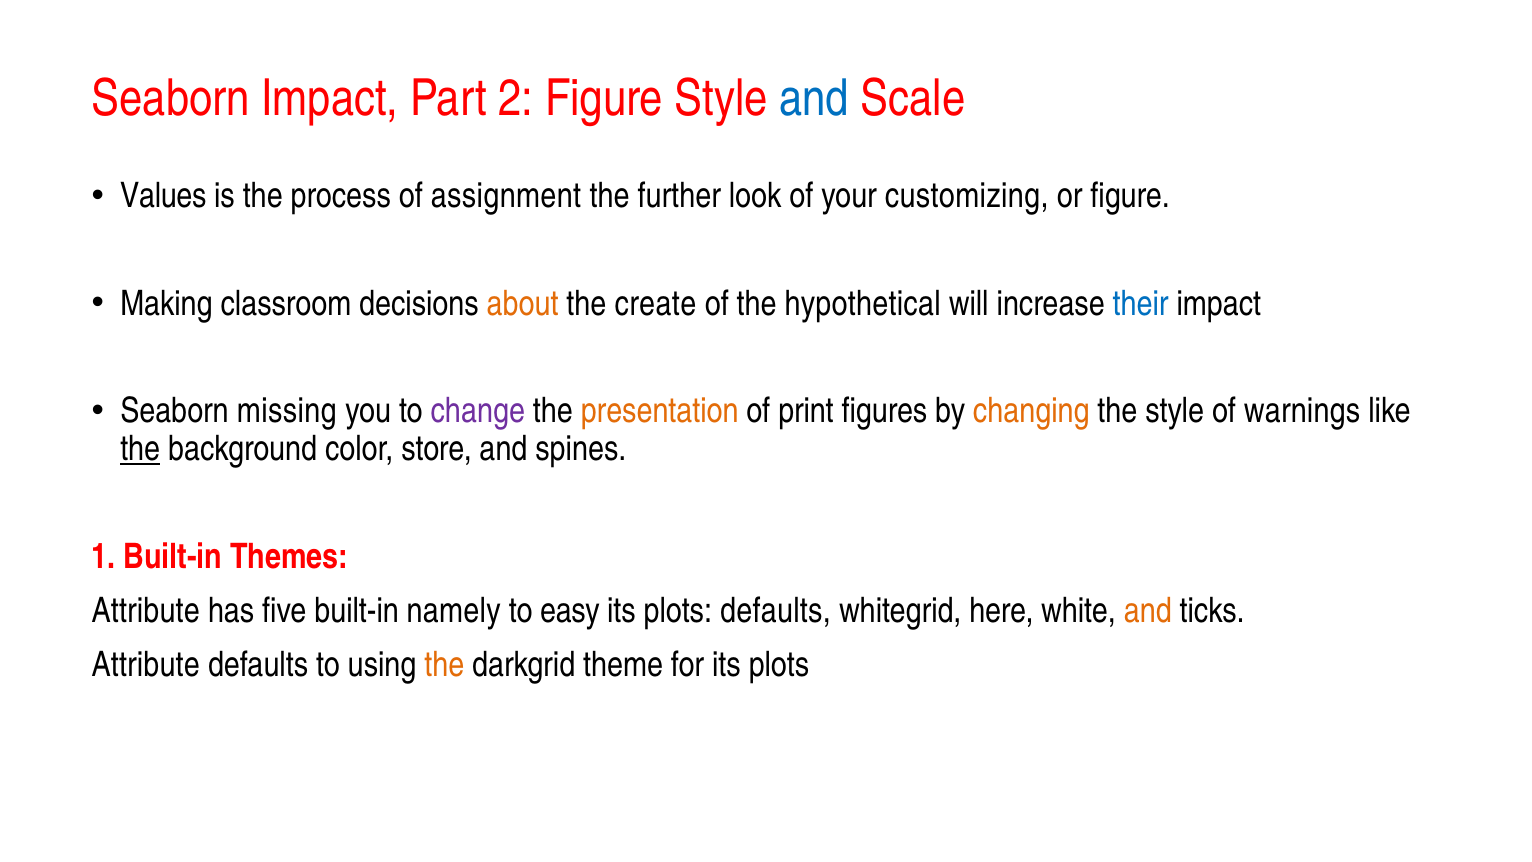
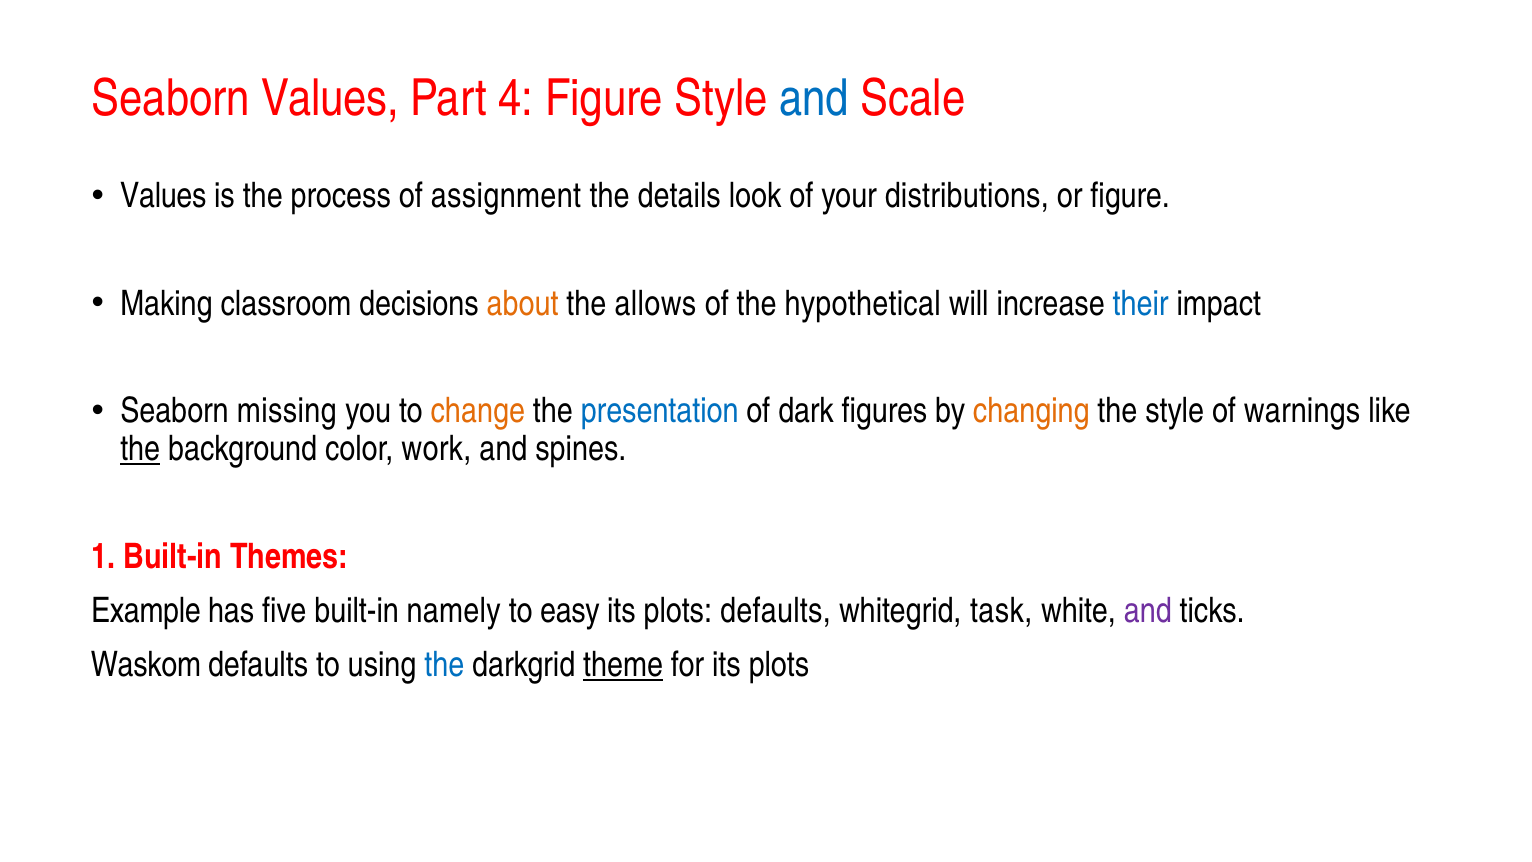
Seaborn Impact: Impact -> Values
2: 2 -> 4
further: further -> details
customizing: customizing -> distributions
create: create -> allows
change colour: purple -> orange
presentation colour: orange -> blue
print: print -> dark
store: store -> work
Attribute at (146, 610): Attribute -> Example
here: here -> task
and at (1148, 610) colour: orange -> purple
Attribute at (146, 664): Attribute -> Waskom
the at (444, 664) colour: orange -> blue
theme underline: none -> present
